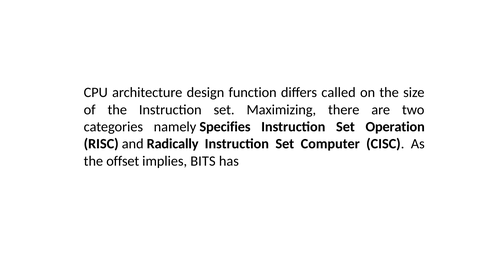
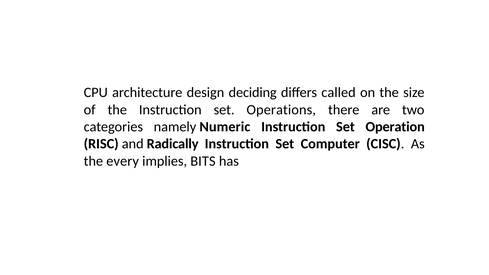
function: function -> deciding
Maximizing: Maximizing -> Operations
Specifies: Specifies -> Numeric
offset: offset -> every
